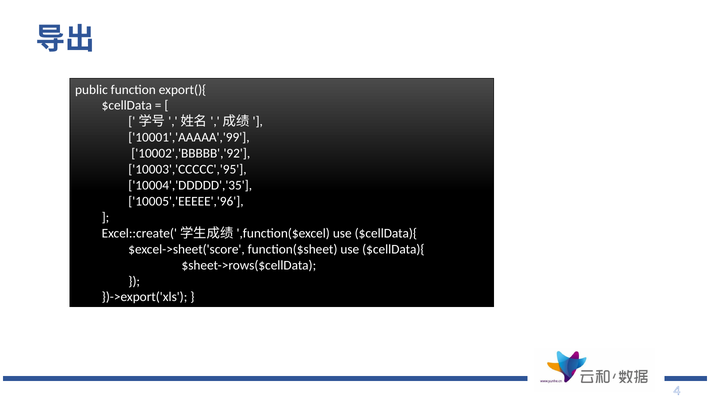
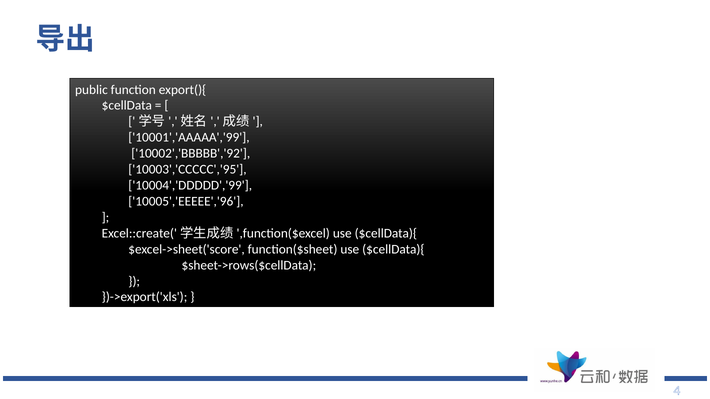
10004','DDDDD','35: 10004','DDDDD','35 -> 10004','DDDDD','99
